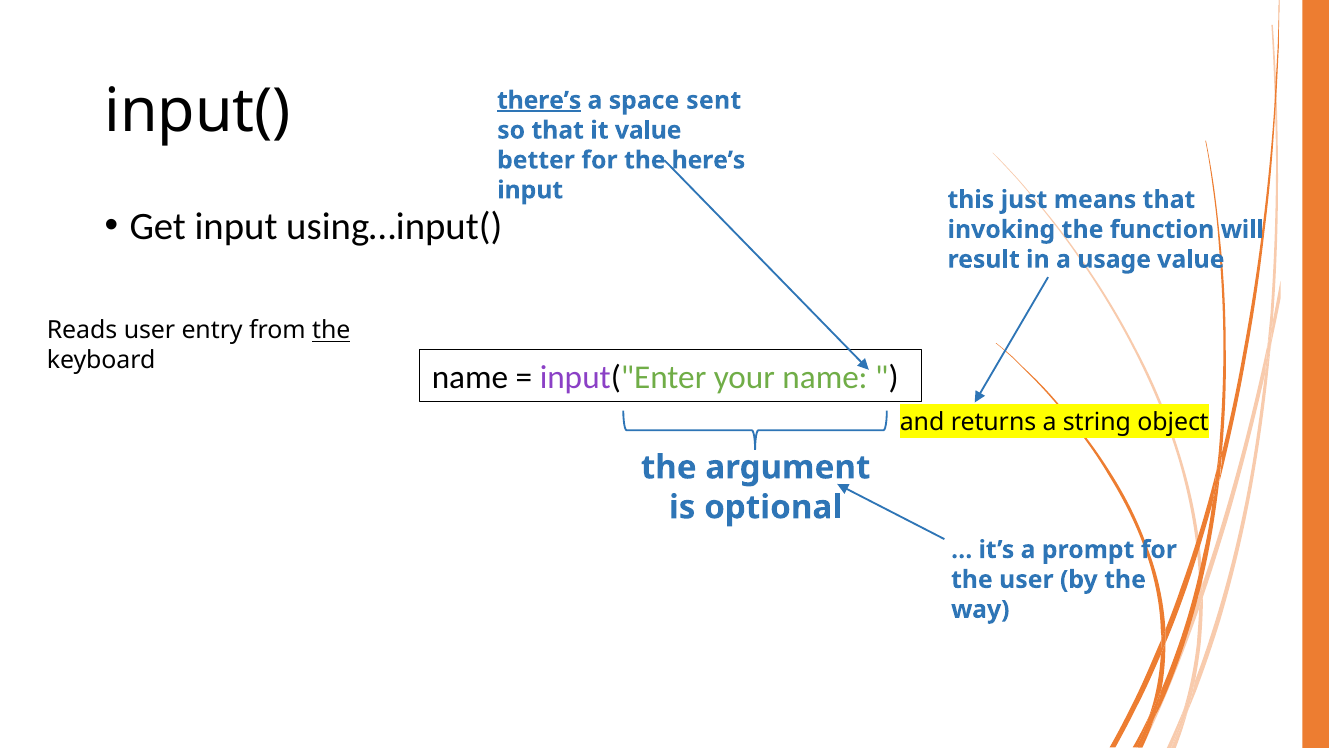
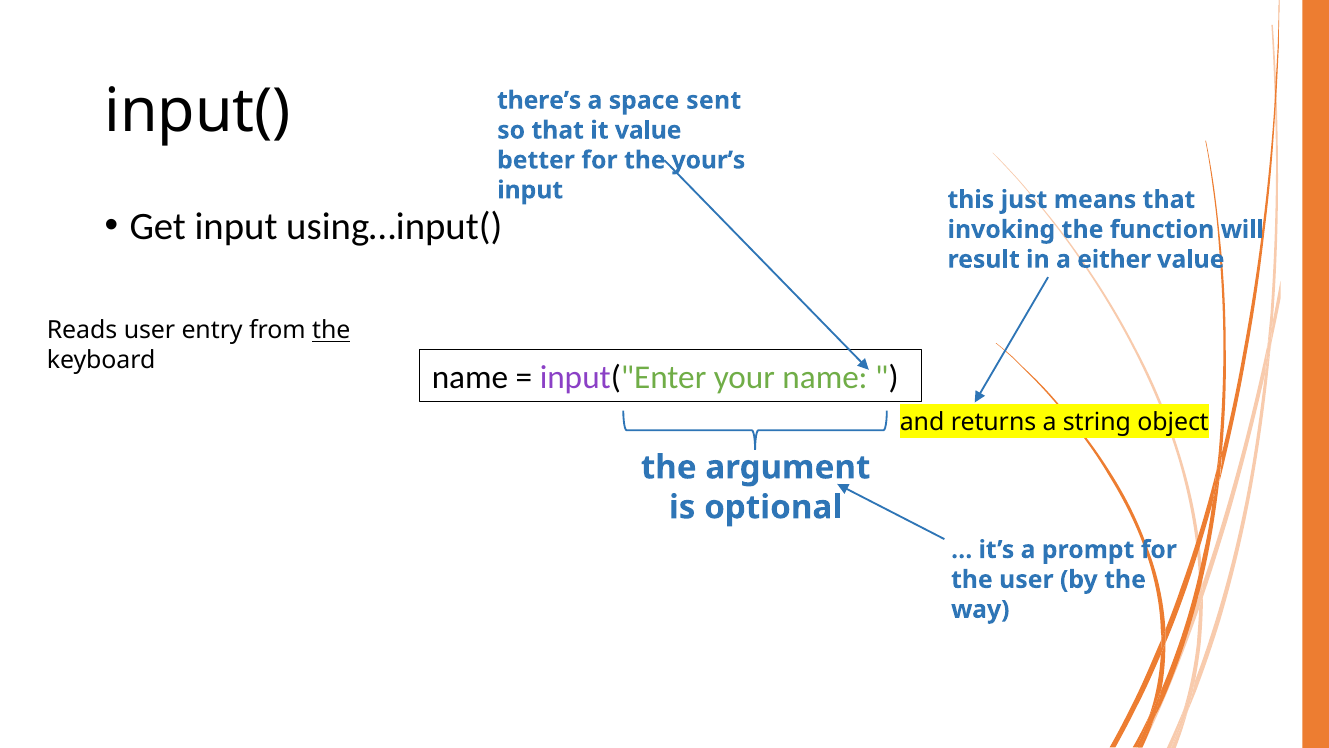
there’s underline: present -> none
here’s: here’s -> your’s
usage: usage -> either
